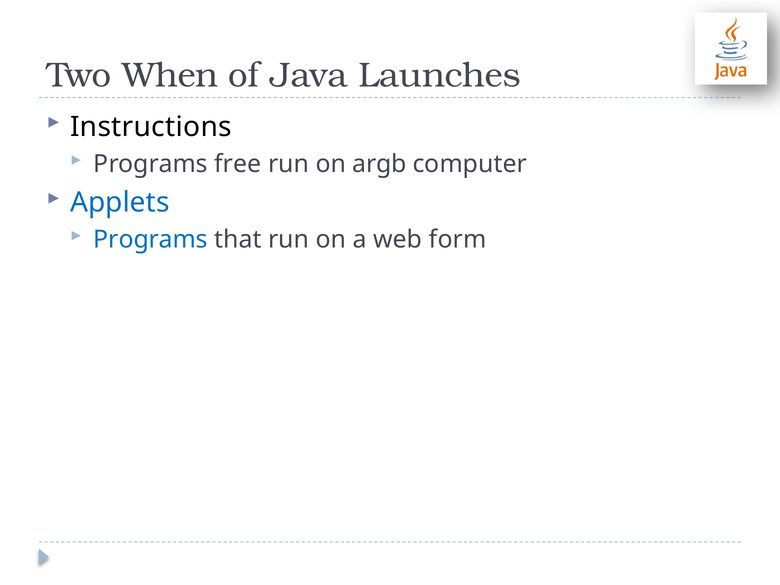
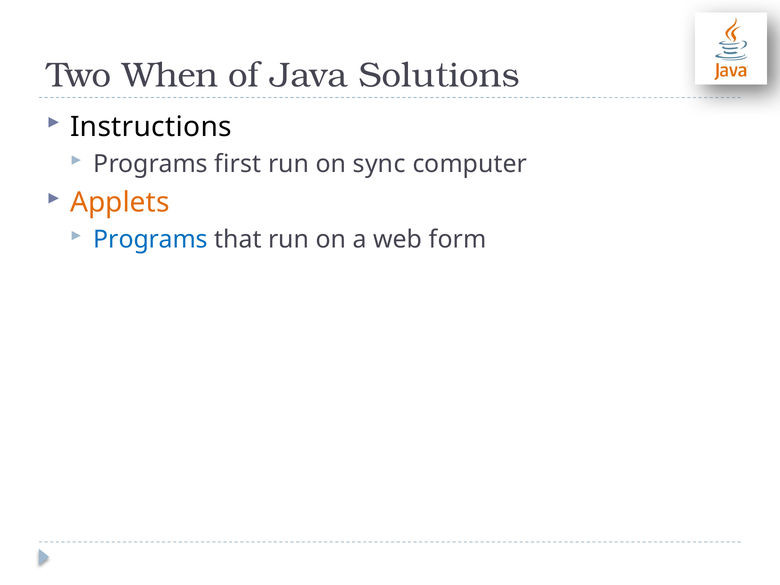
Launches: Launches -> Solutions
free: free -> first
argb: argb -> sync
Applets colour: blue -> orange
